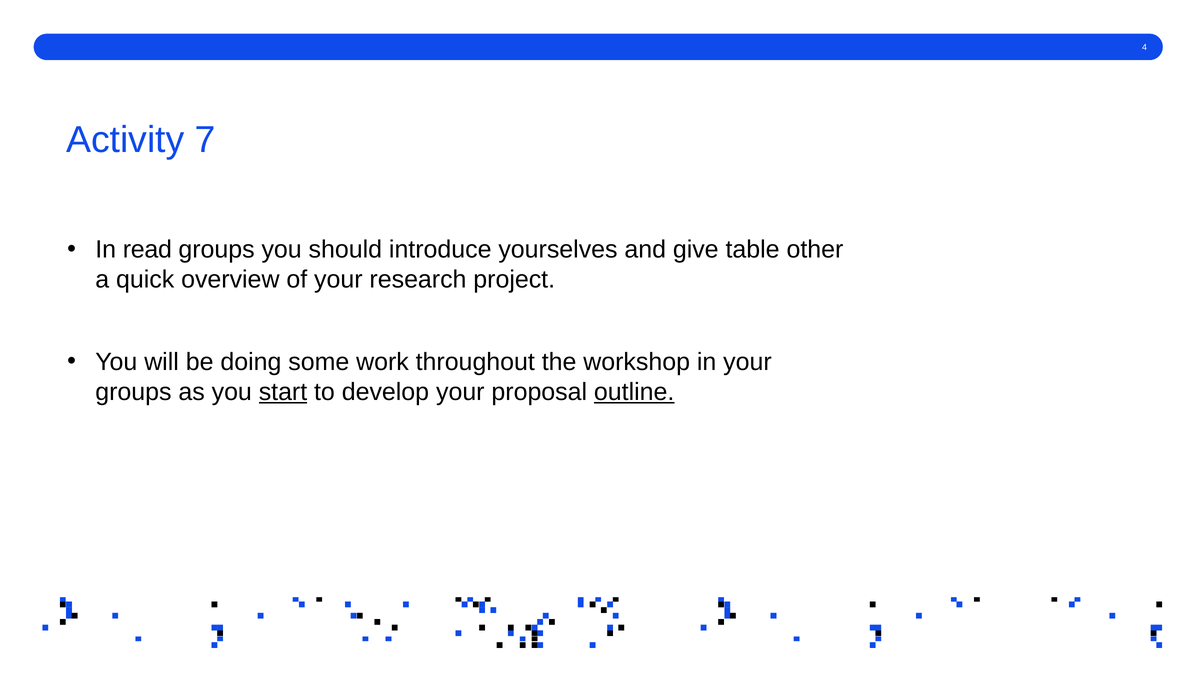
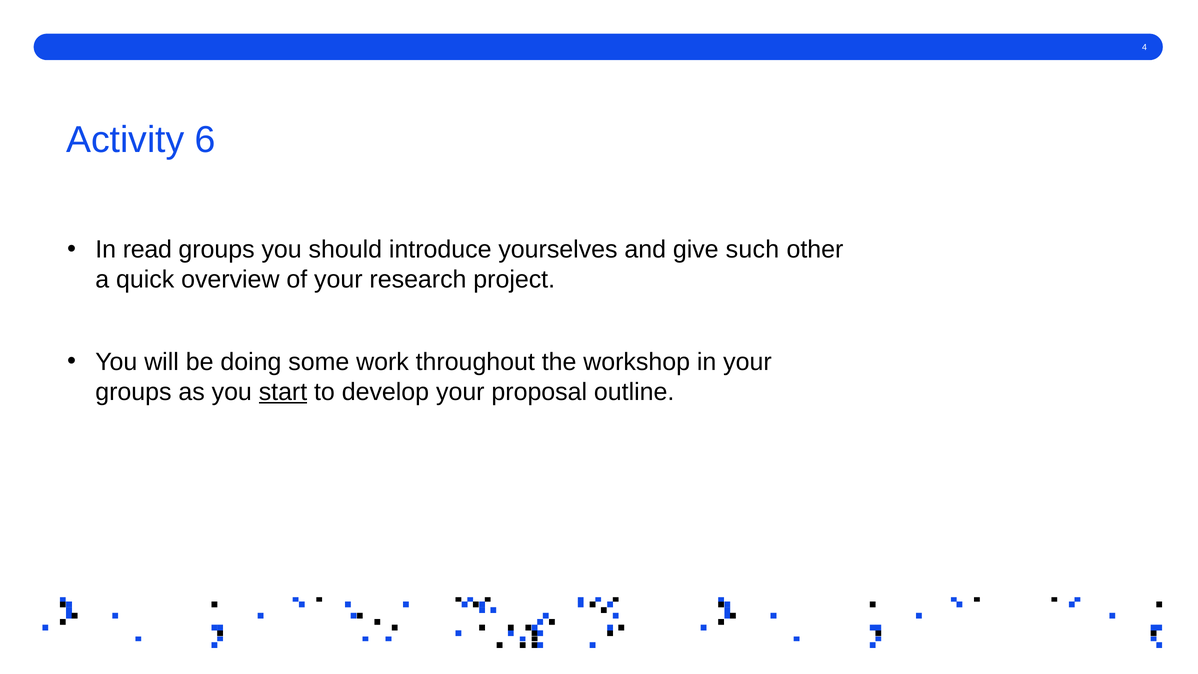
7: 7 -> 6
table: table -> such
outline underline: present -> none
